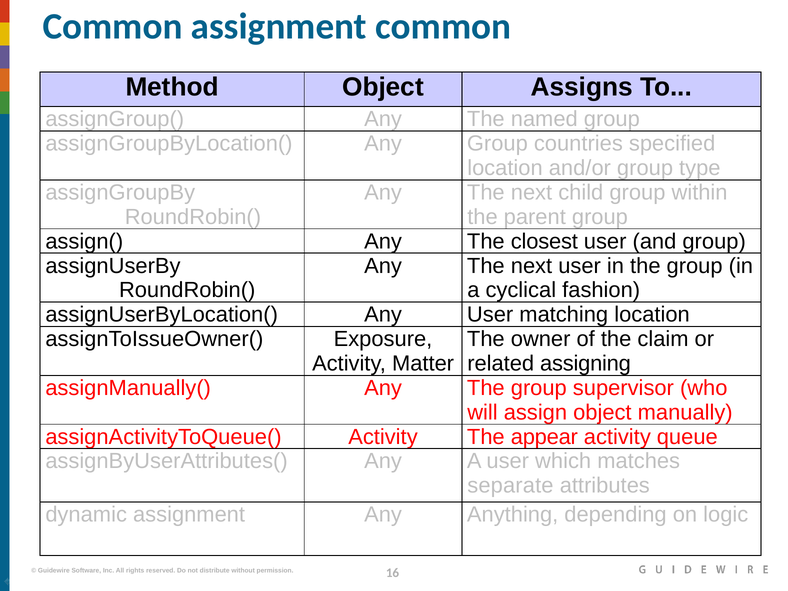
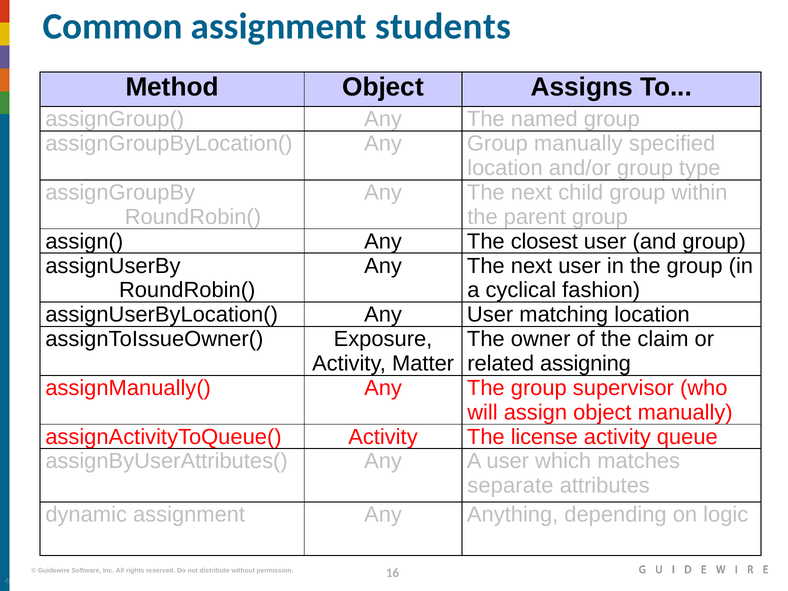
assignment common: common -> students
Group countries: countries -> manually
appear: appear -> license
